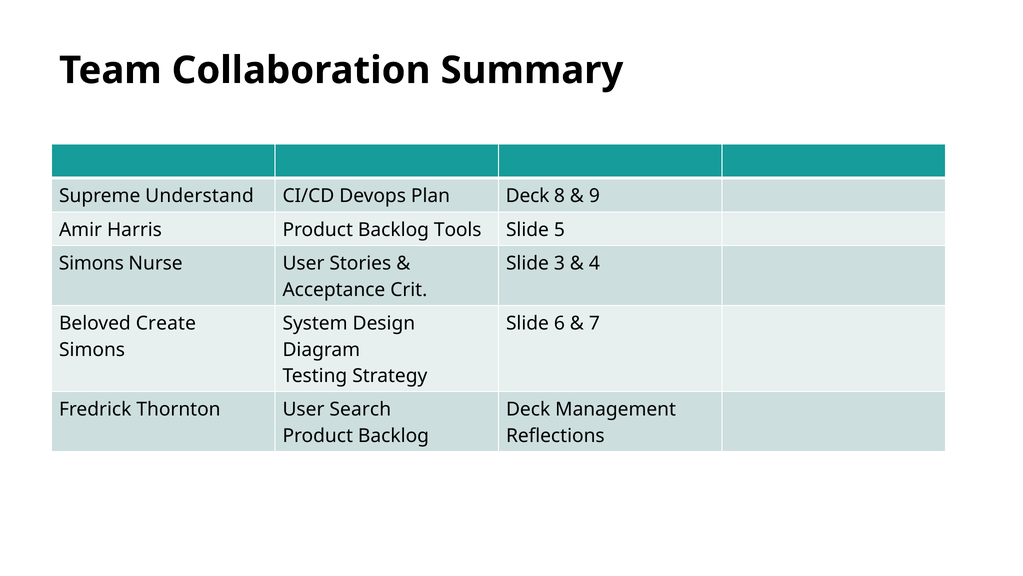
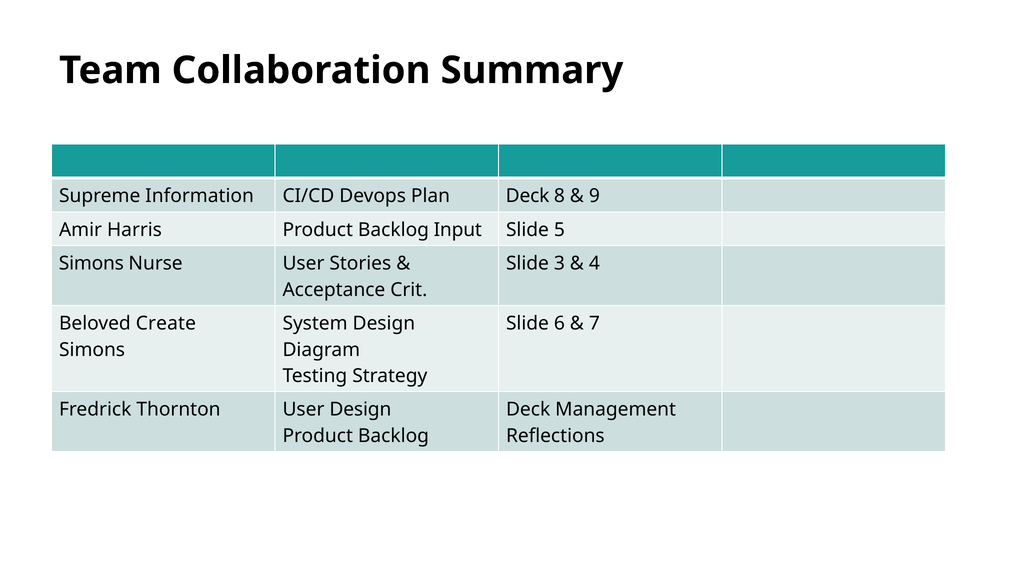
Understand: Understand -> Information
Tools: Tools -> Input
User Search: Search -> Design
